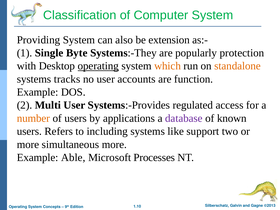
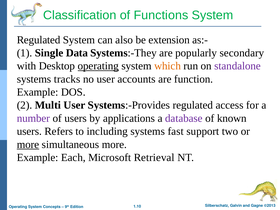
Computer: Computer -> Functions
Providing at (38, 40): Providing -> Regulated
Byte: Byte -> Data
protection: protection -> secondary
standalone colour: orange -> purple
number colour: orange -> purple
like: like -> fast
more at (28, 144) underline: none -> present
Able: Able -> Each
Processes: Processes -> Retrieval
